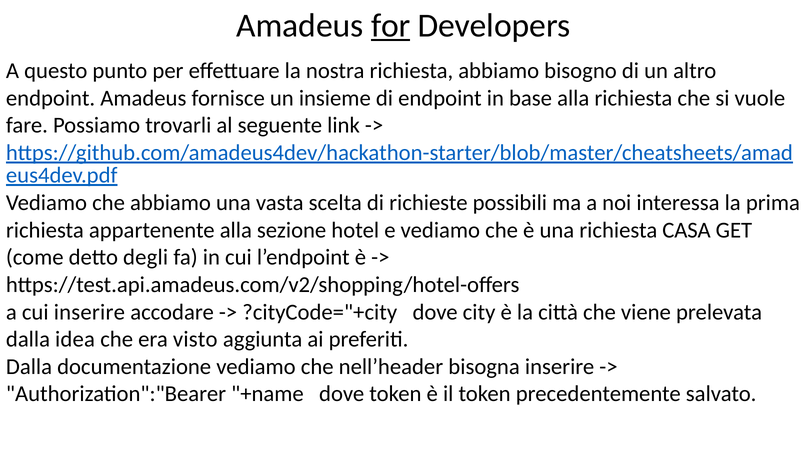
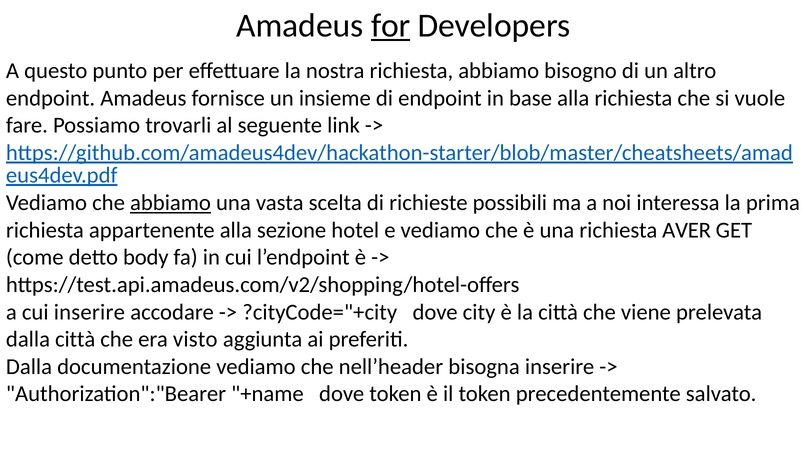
abbiamo at (170, 203) underline: none -> present
CASA: CASA -> AVER
degli: degli -> body
dalla idea: idea -> città
